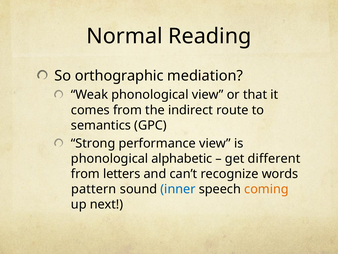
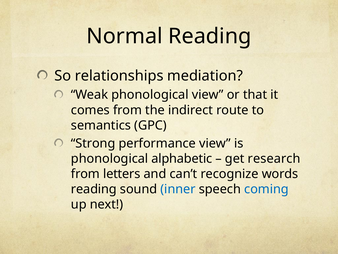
orthographic: orthographic -> relationships
different: different -> research
pattern at (94, 189): pattern -> reading
coming colour: orange -> blue
